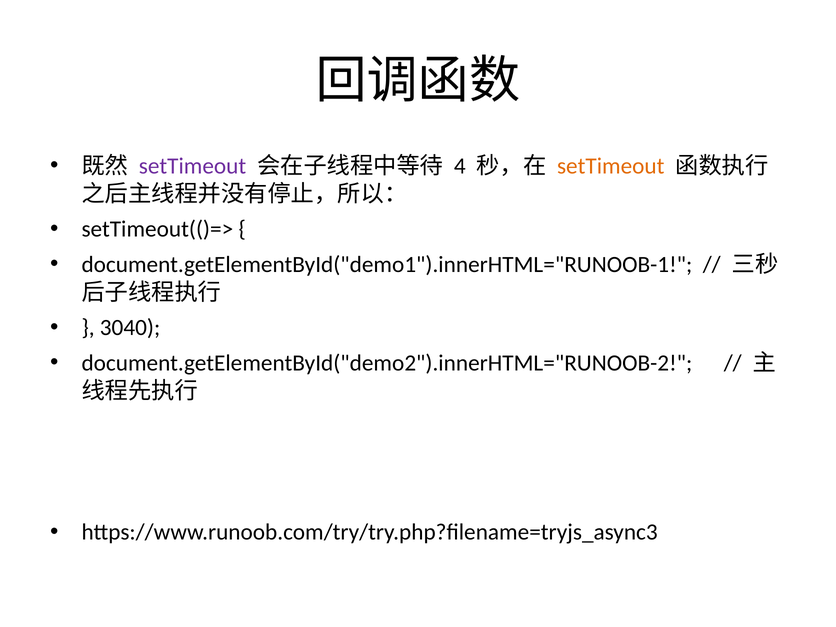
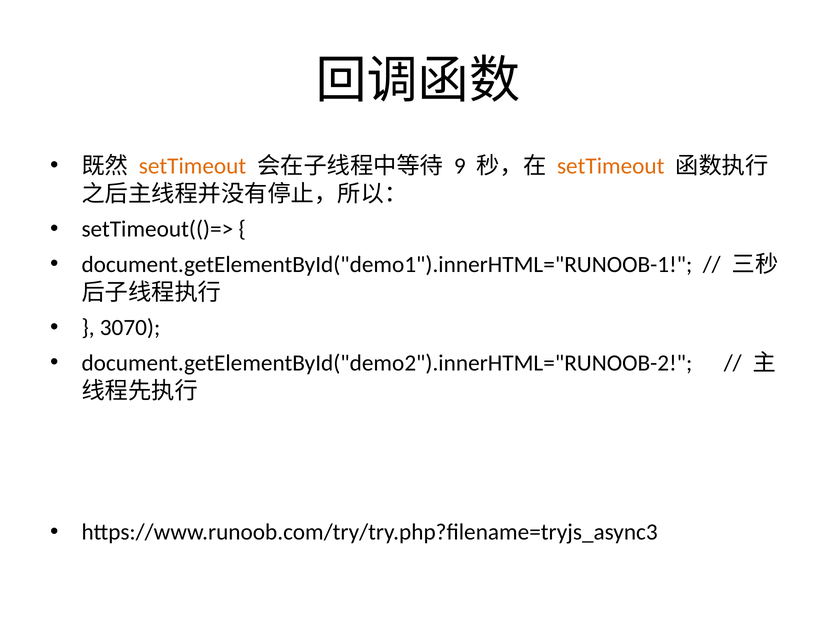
setTimeout at (192, 166) colour: purple -> orange
4: 4 -> 9
3040: 3040 -> 3070
